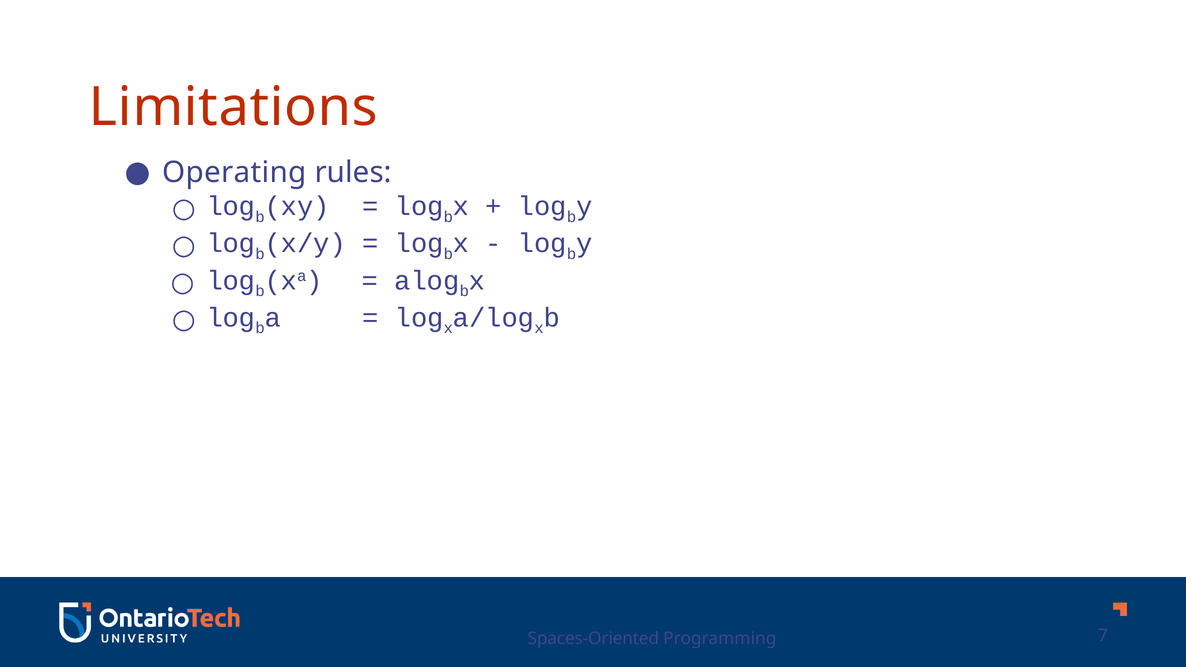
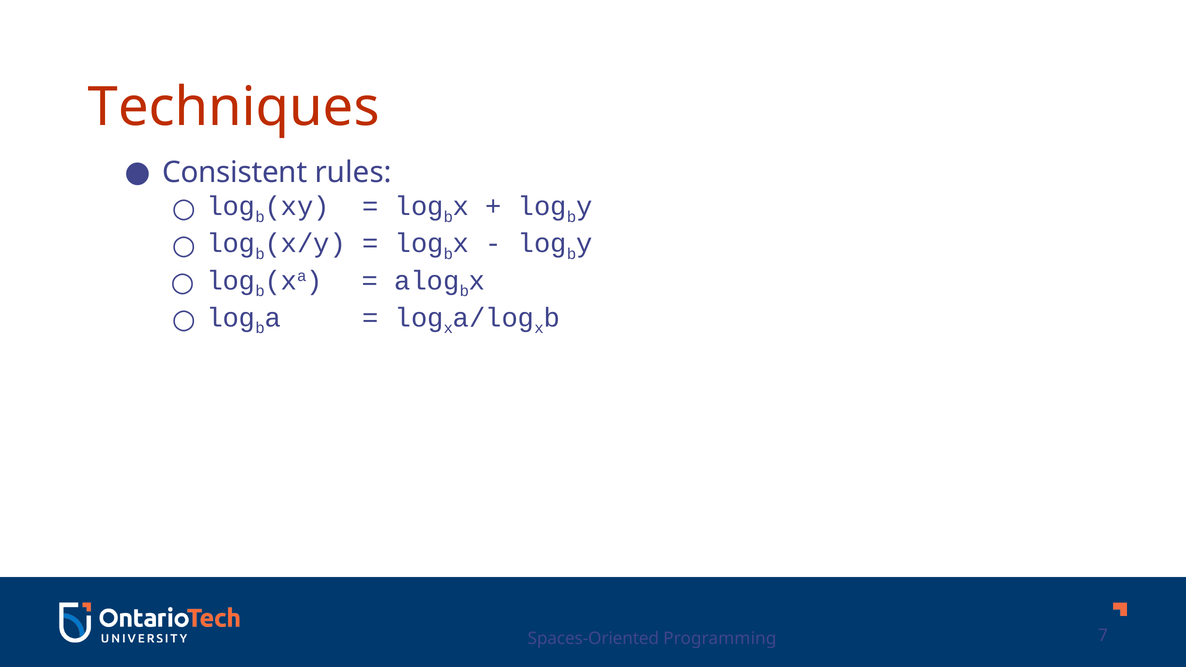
Limitations: Limitations -> Techniques
Operating: Operating -> Consistent
